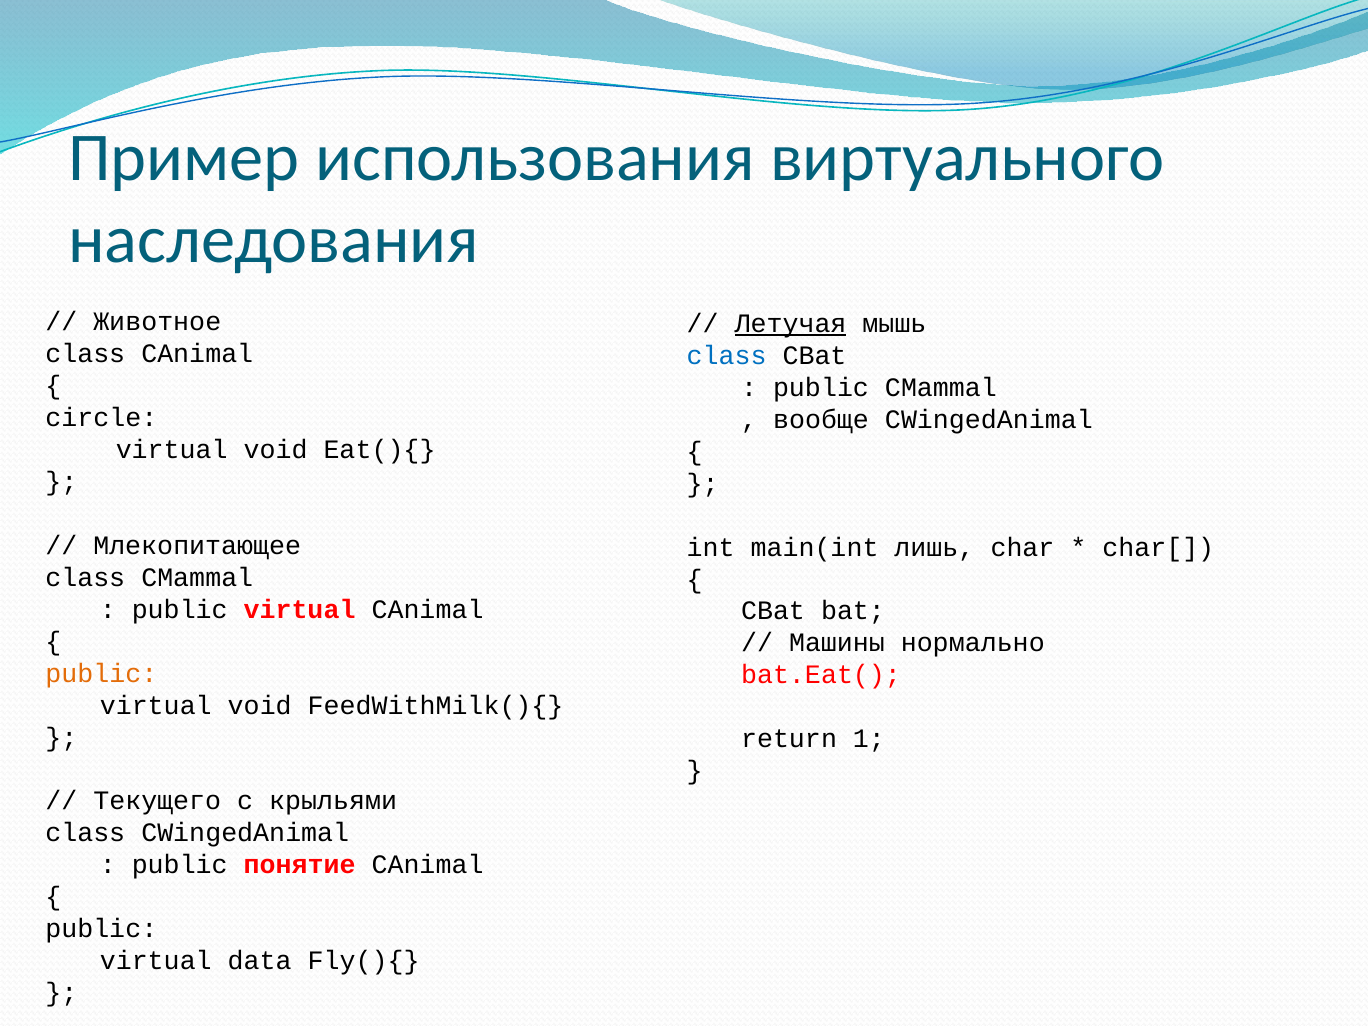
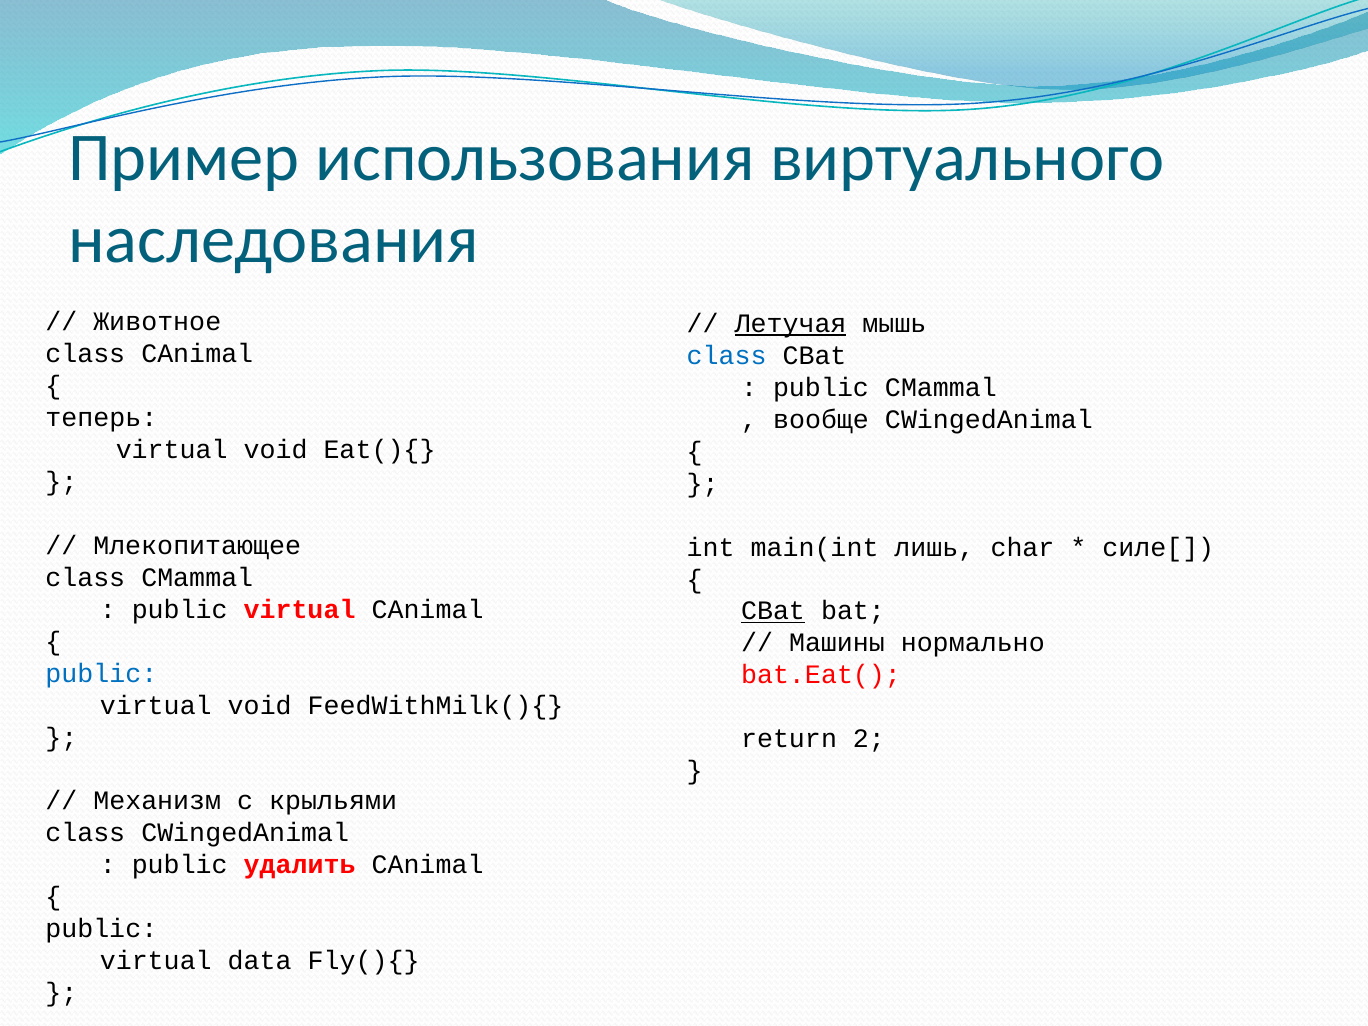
circle: circle -> теперь
char[: char[ -> силе[
CBat at (773, 611) underline: none -> present
public at (101, 673) colour: orange -> blue
1: 1 -> 2
Текущего: Текущего -> Механизм
понятие: понятие -> удалить
